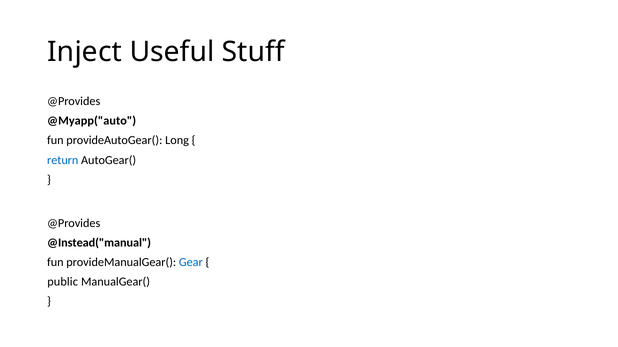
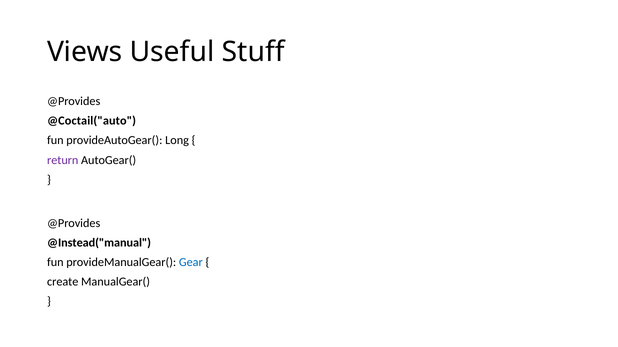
Inject: Inject -> Views
@Myapp("auto: @Myapp("auto -> @Coctail("auto
return colour: blue -> purple
public: public -> create
